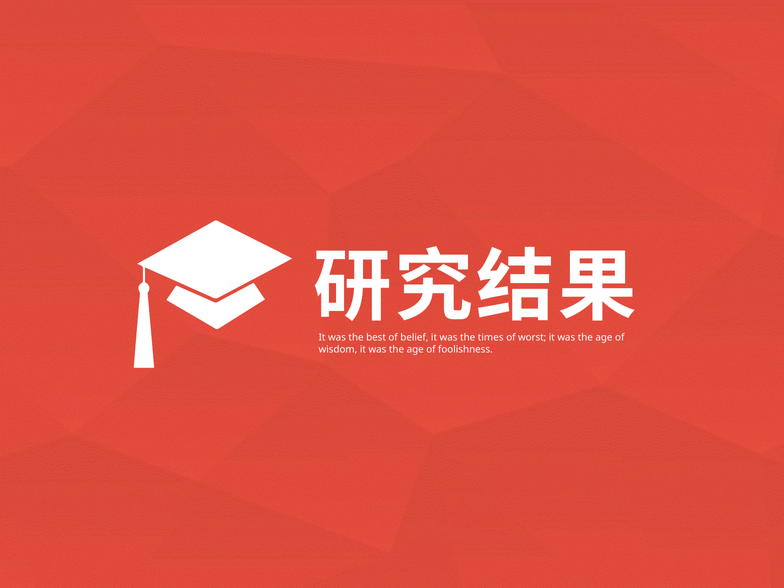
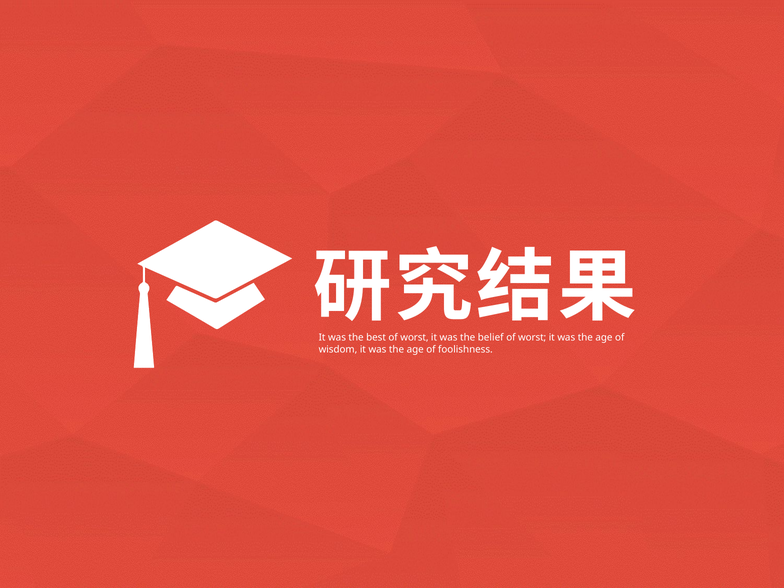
best of belief: belief -> worst
times: times -> belief
